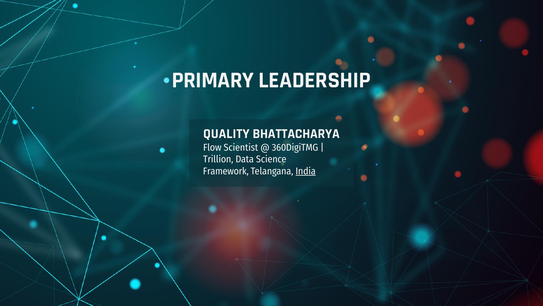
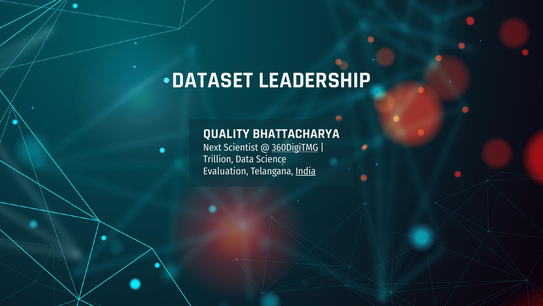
PRIMARY: PRIMARY -> DATASET
Flow: Flow -> Next
360DigiTMG underline: none -> present
Framework: Framework -> Evaluation
